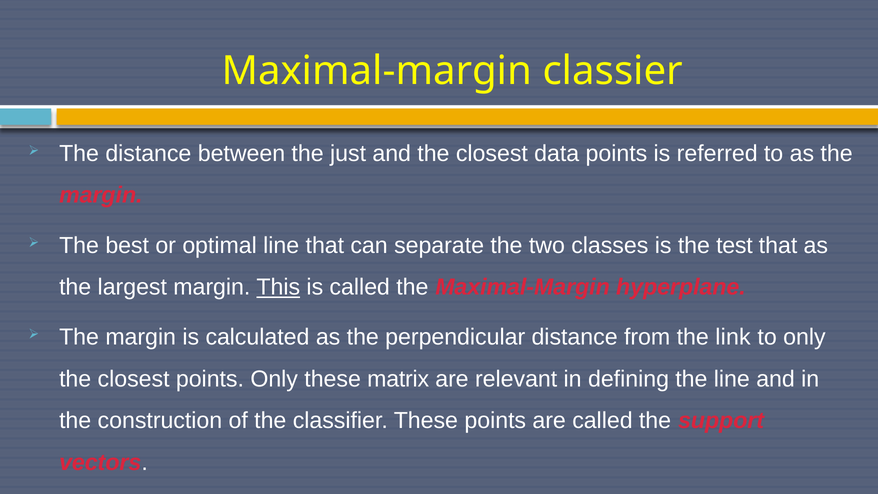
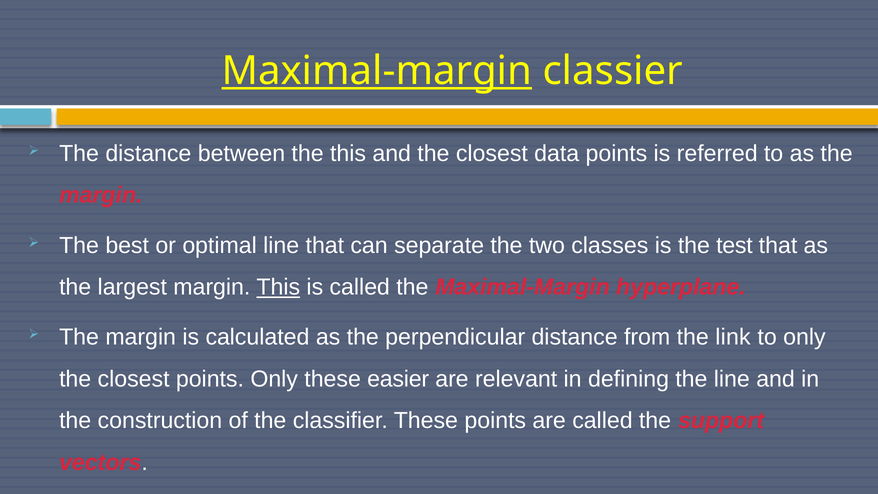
Maximal-margin at (377, 71) underline: none -> present
the just: just -> this
matrix: matrix -> easier
